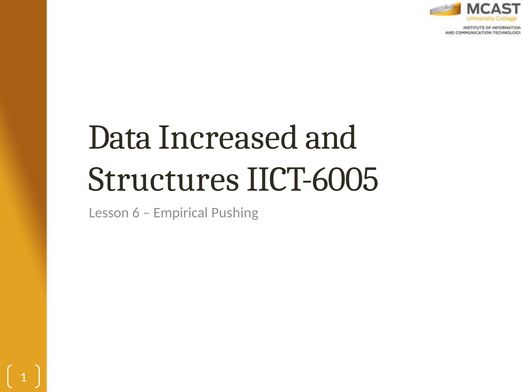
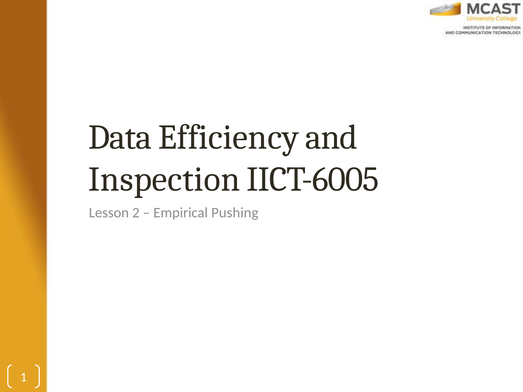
Increased: Increased -> Efficiency
Structures: Structures -> Inspection
6: 6 -> 2
